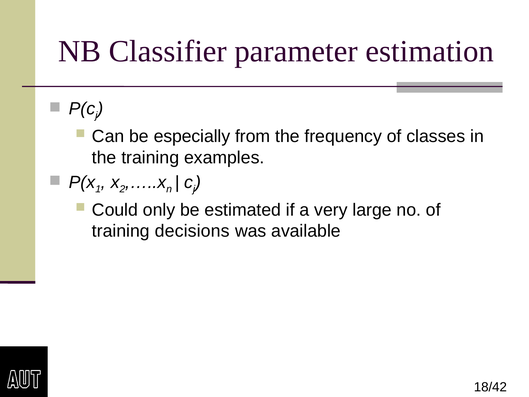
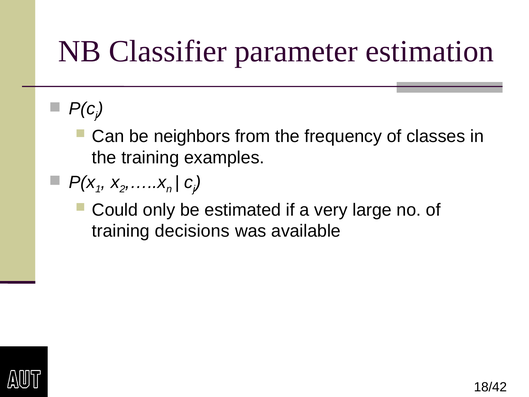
especially: especially -> neighbors
